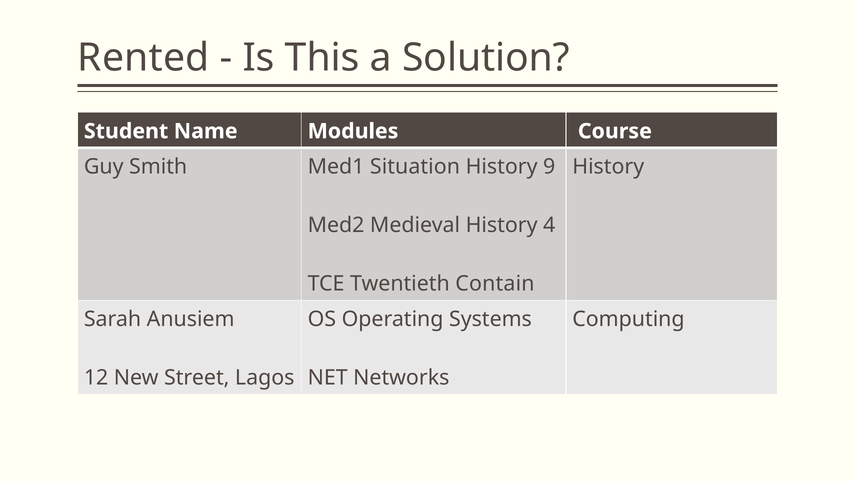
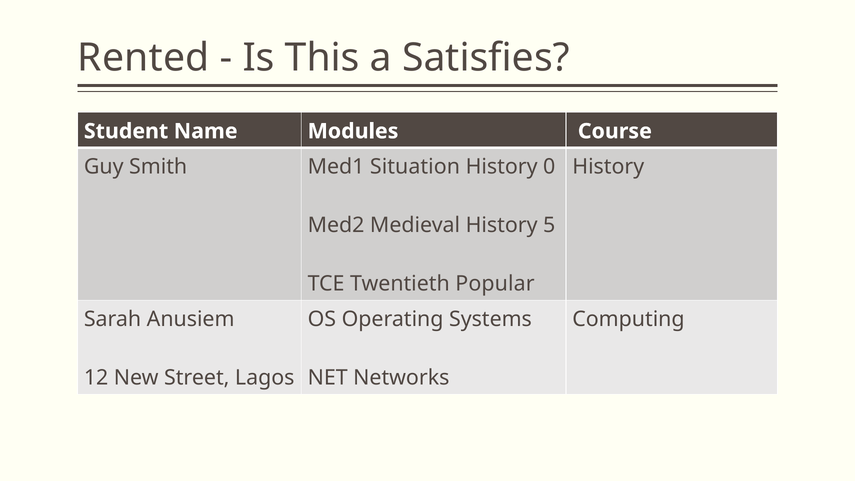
Solution: Solution -> Satisfies
9: 9 -> 0
4: 4 -> 5
Contain: Contain -> Popular
